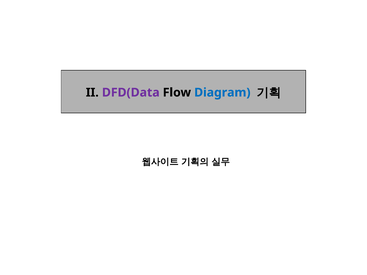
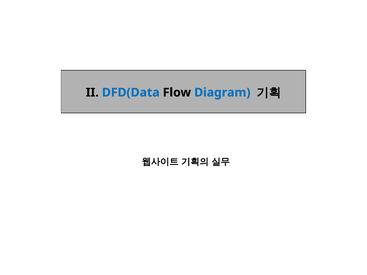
DFD(Data colour: purple -> blue
